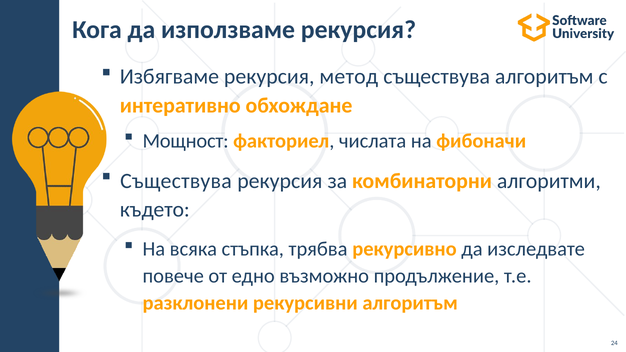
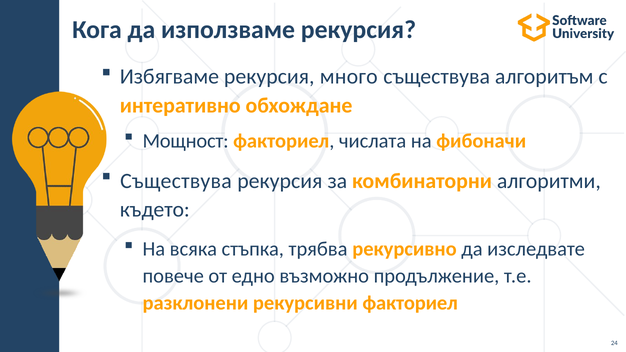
метод: метод -> много
рекурсивни алгоритъм: алгоритъм -> факториел
